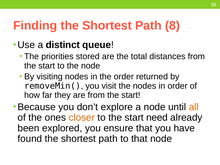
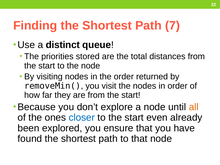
8: 8 -> 7
closer colour: orange -> blue
need: need -> even
